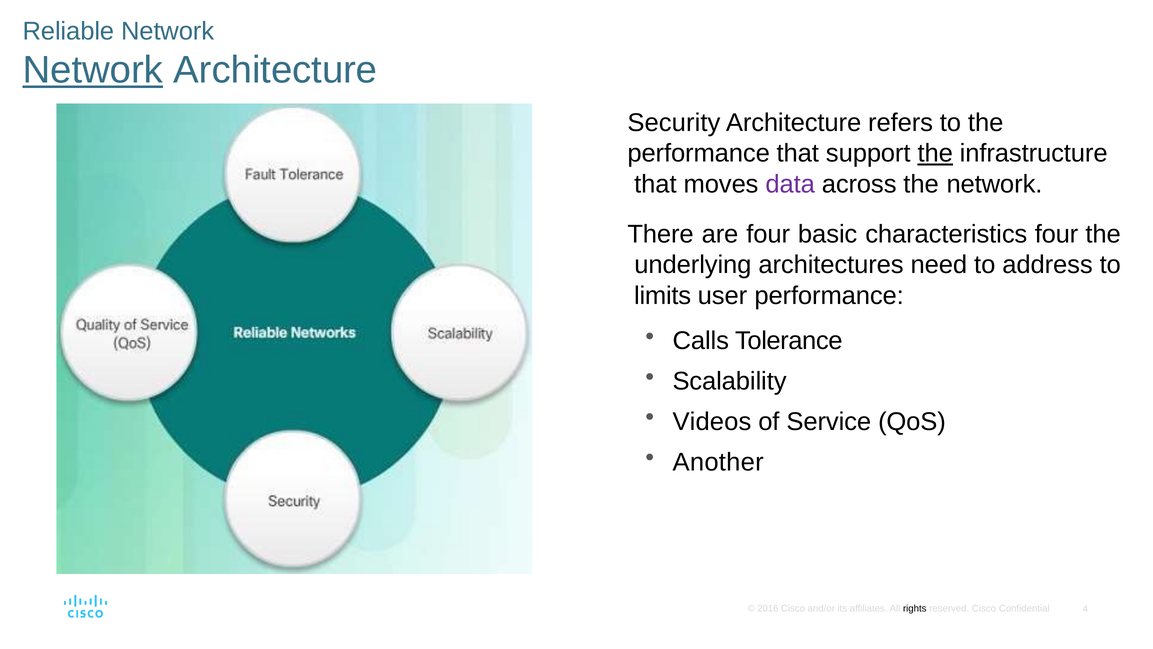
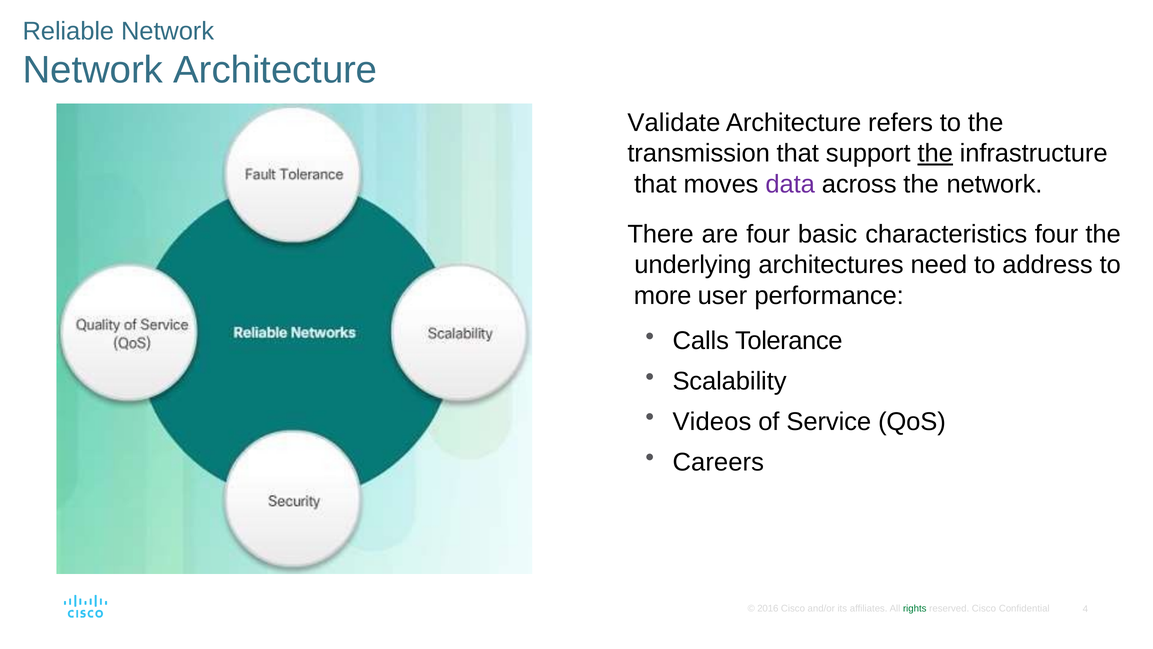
Network at (93, 70) underline: present -> none
Security: Security -> Validate
performance at (699, 153): performance -> transmission
limits: limits -> more
Another: Another -> Careers
rights colour: black -> green
